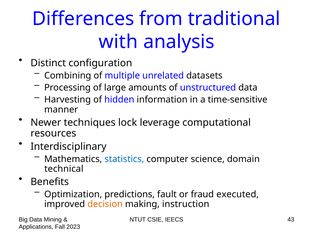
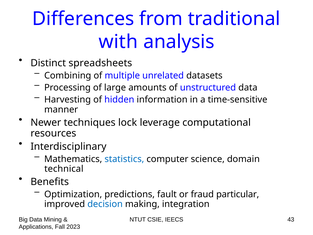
configuration: configuration -> spreadsheets
executed: executed -> particular
decision colour: orange -> blue
instruction: instruction -> integration
